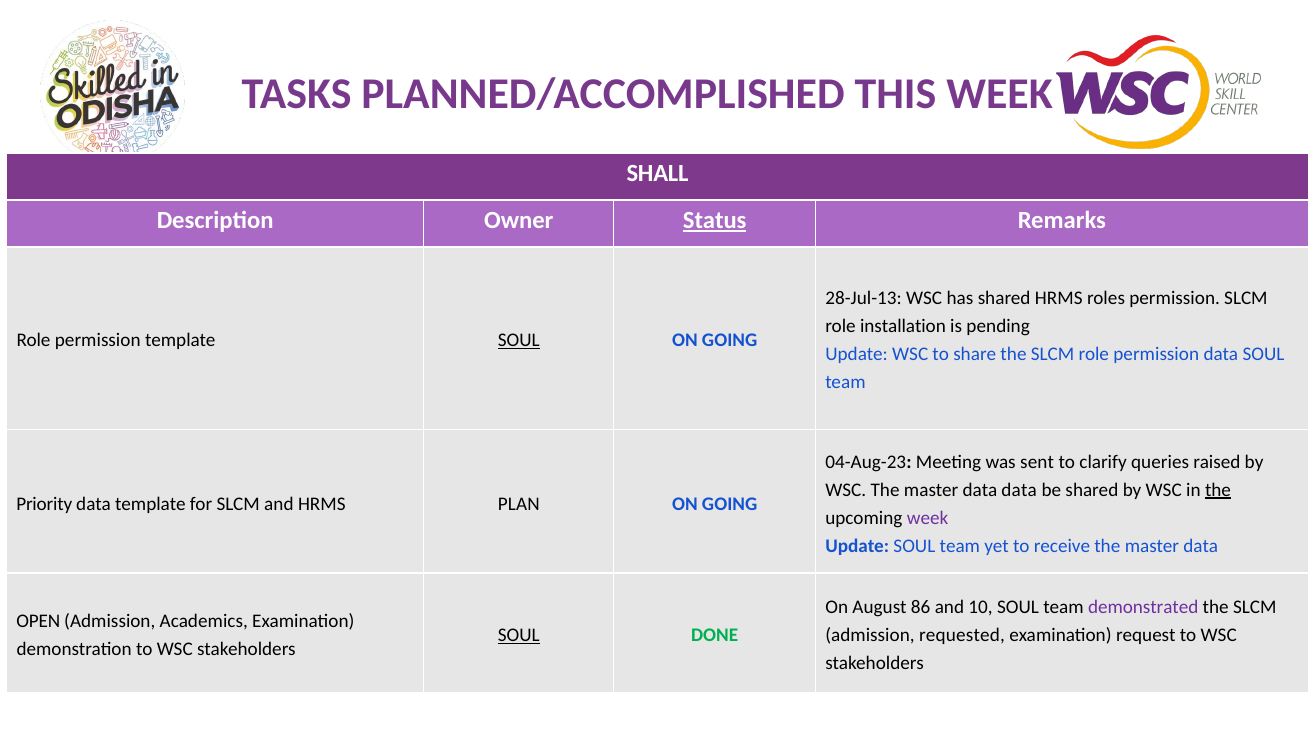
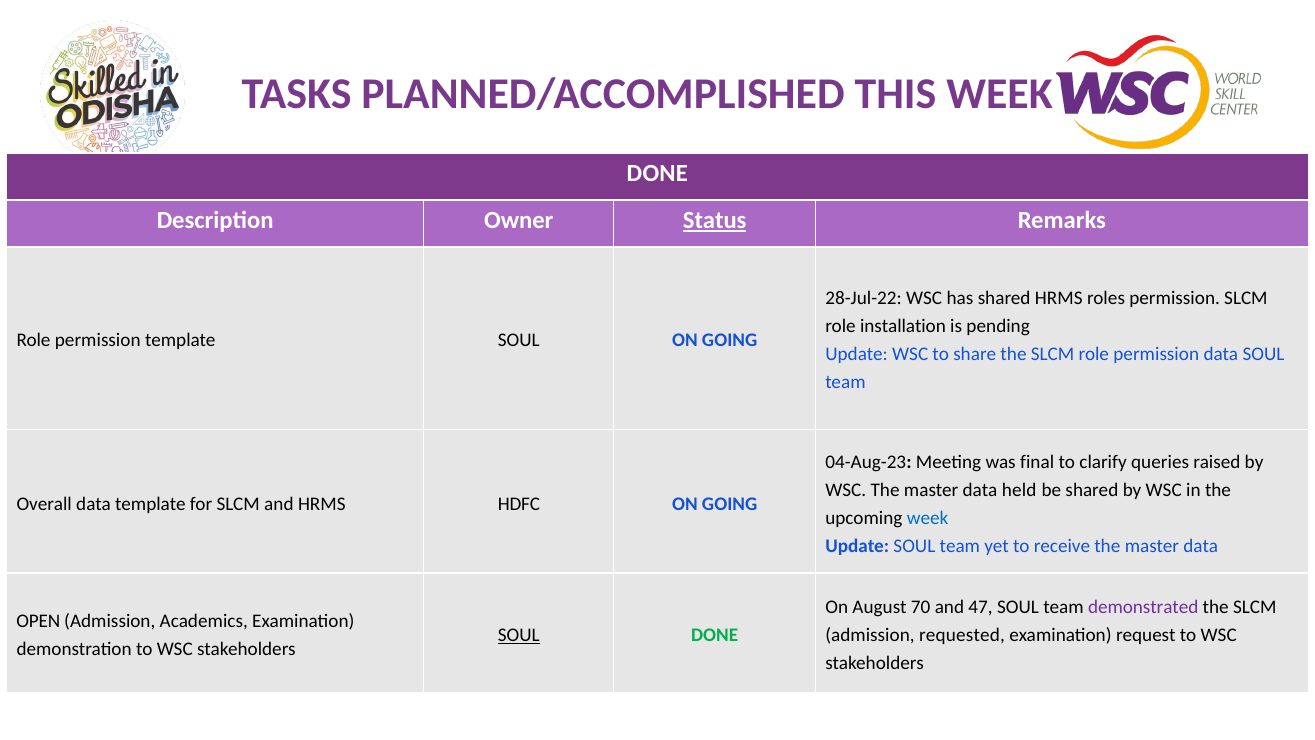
SHALL at (658, 173): SHALL -> DONE
28-Jul-13: 28-Jul-13 -> 28-Jul-22
SOUL at (519, 340) underline: present -> none
sent: sent -> final
data data: data -> held
the at (1218, 489) underline: present -> none
Priority: Priority -> Overall
PLAN: PLAN -> HDFC
week at (928, 517) colour: purple -> blue
86: 86 -> 70
10: 10 -> 47
